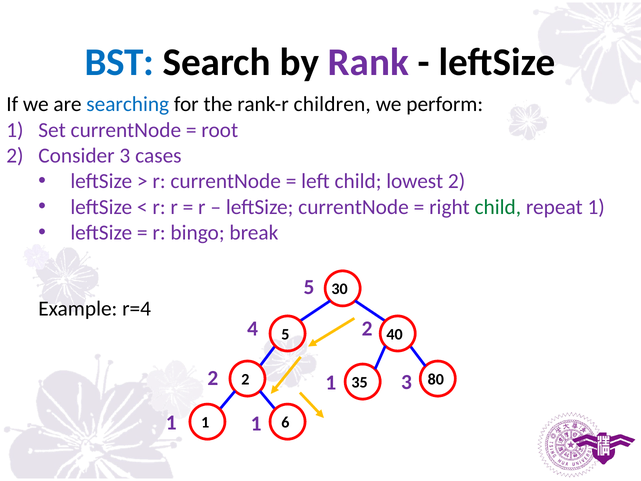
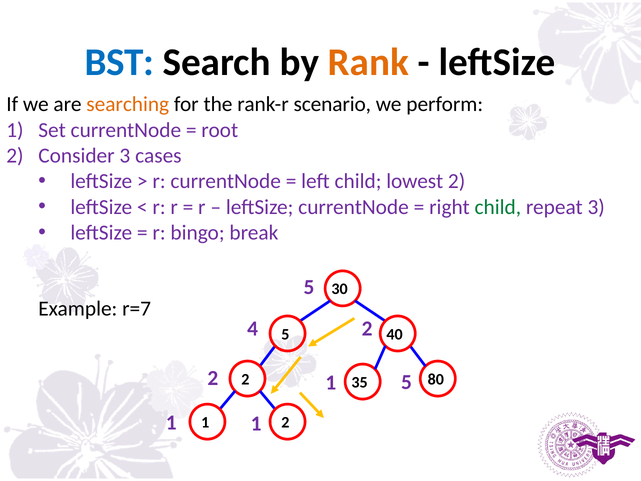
Rank colour: purple -> orange
searching colour: blue -> orange
children: children -> scenario
repeat 1: 1 -> 3
r=4: r=4 -> r=7
1 3: 3 -> 5
6 at (285, 422): 6 -> 2
